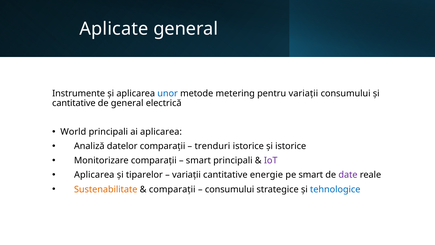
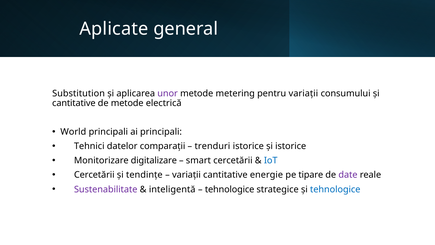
Instrumente: Instrumente -> Substitution
unor colour: blue -> purple
de general: general -> metode
ai aplicarea: aplicarea -> principali
Analiză: Analiză -> Tehnici
Monitorizare comparații: comparații -> digitalizare
smart principali: principali -> cercetării
IoT colour: purple -> blue
Aplicarea at (94, 175): Aplicarea -> Cercetării
tiparelor: tiparelor -> tendințe
pe smart: smart -> tipare
Sustenabilitate colour: orange -> purple
comparații at (172, 189): comparații -> inteligentă
consumului at (230, 189): consumului -> tehnologice
